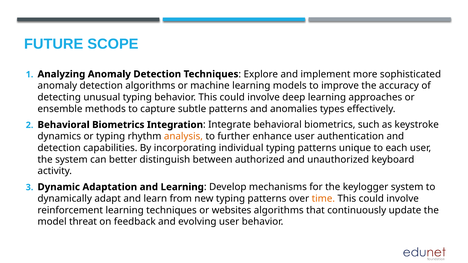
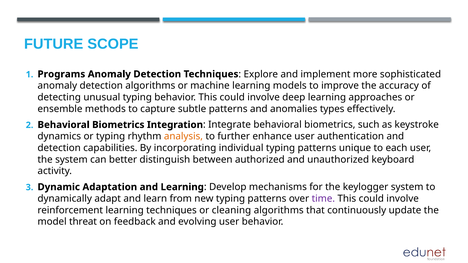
Analyzing: Analyzing -> Programs
time colour: orange -> purple
websites: websites -> cleaning
